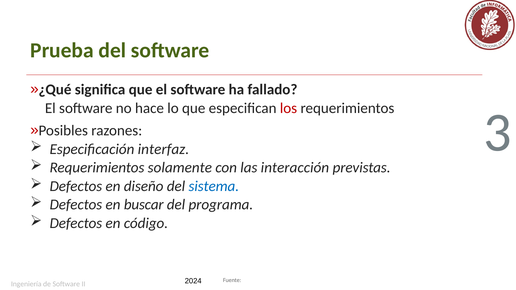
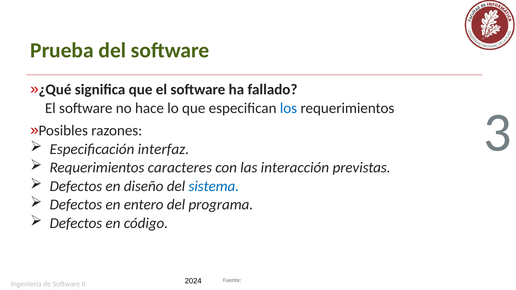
los colour: red -> blue
solamente: solamente -> caracteres
buscar: buscar -> entero
